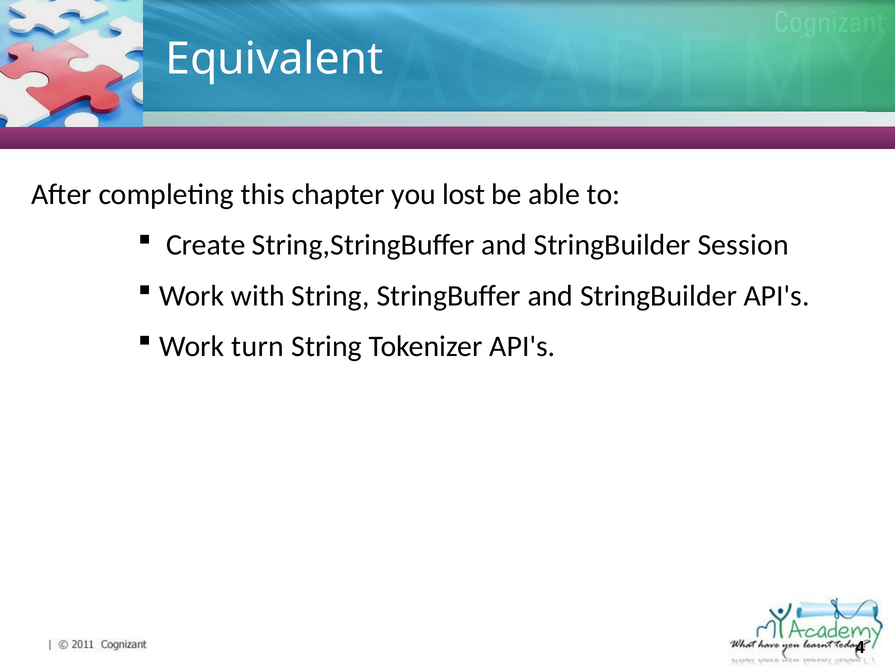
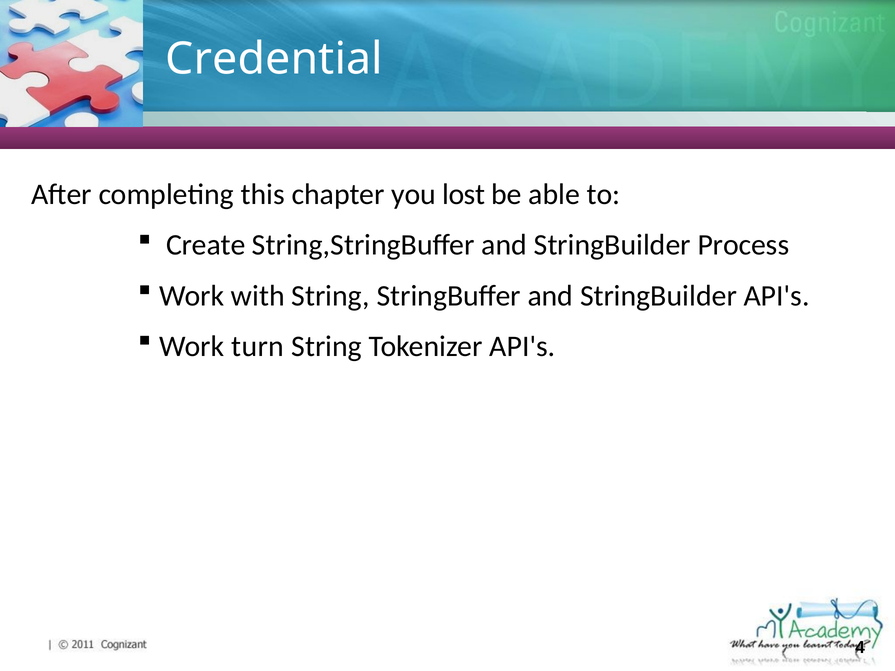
Equivalent: Equivalent -> Credential
Session: Session -> Process
